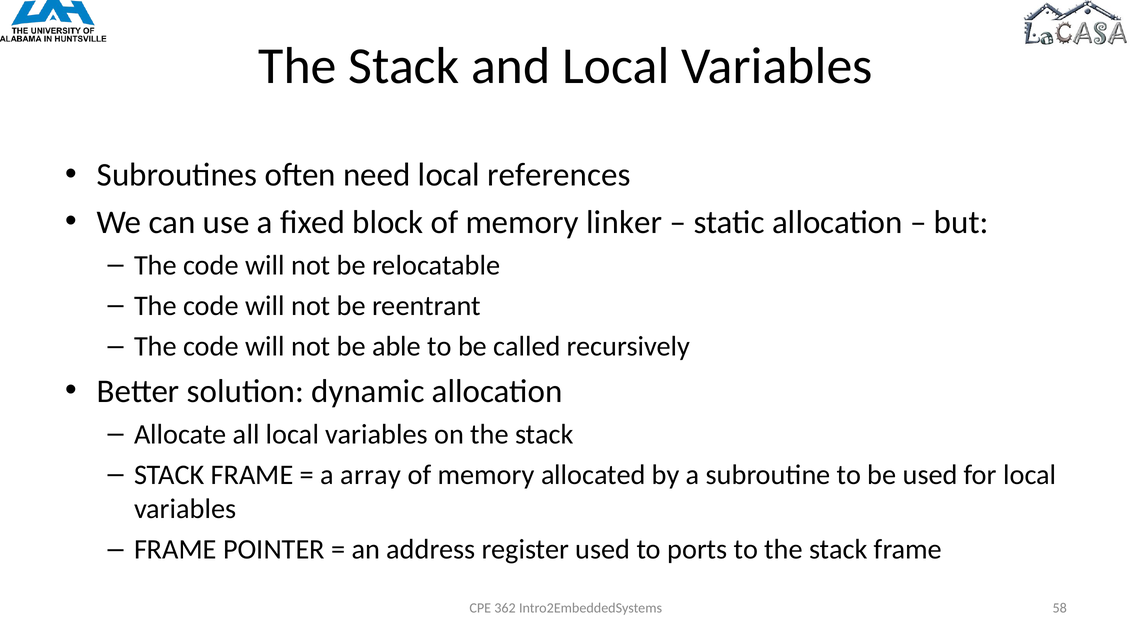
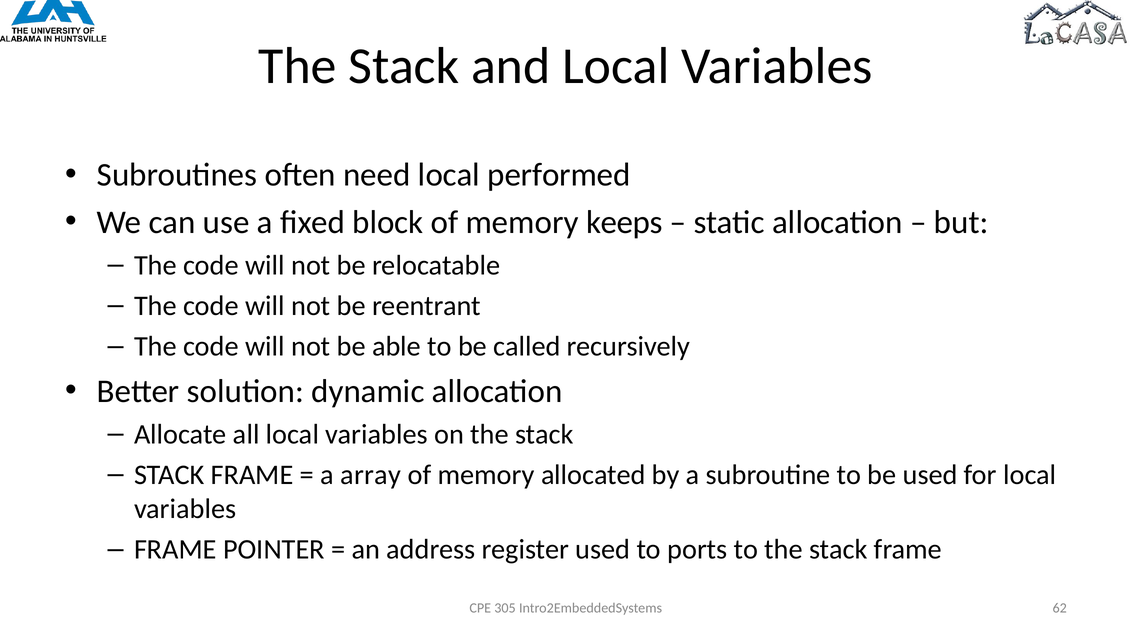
references: references -> performed
linker: linker -> keeps
362: 362 -> 305
58: 58 -> 62
